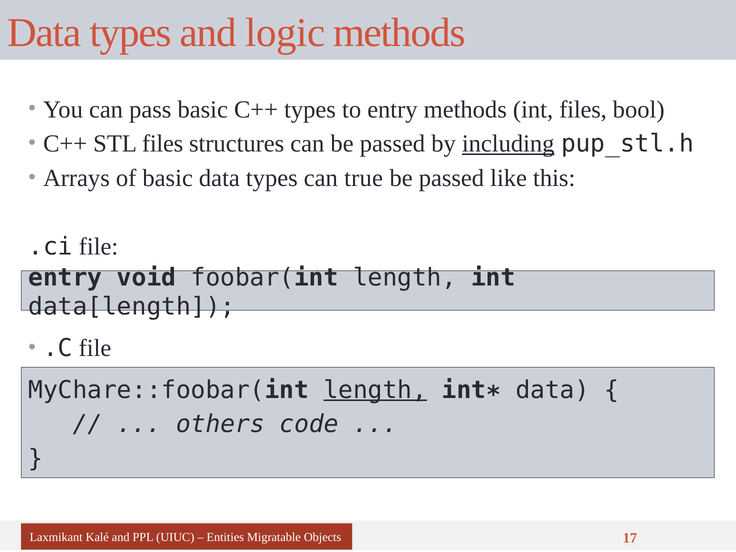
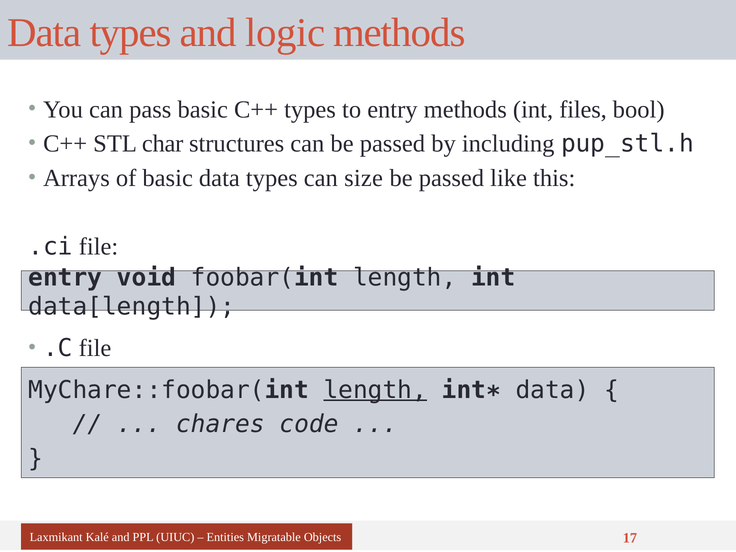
STL files: files -> char
including underline: present -> none
true: true -> size
others: others -> chares
